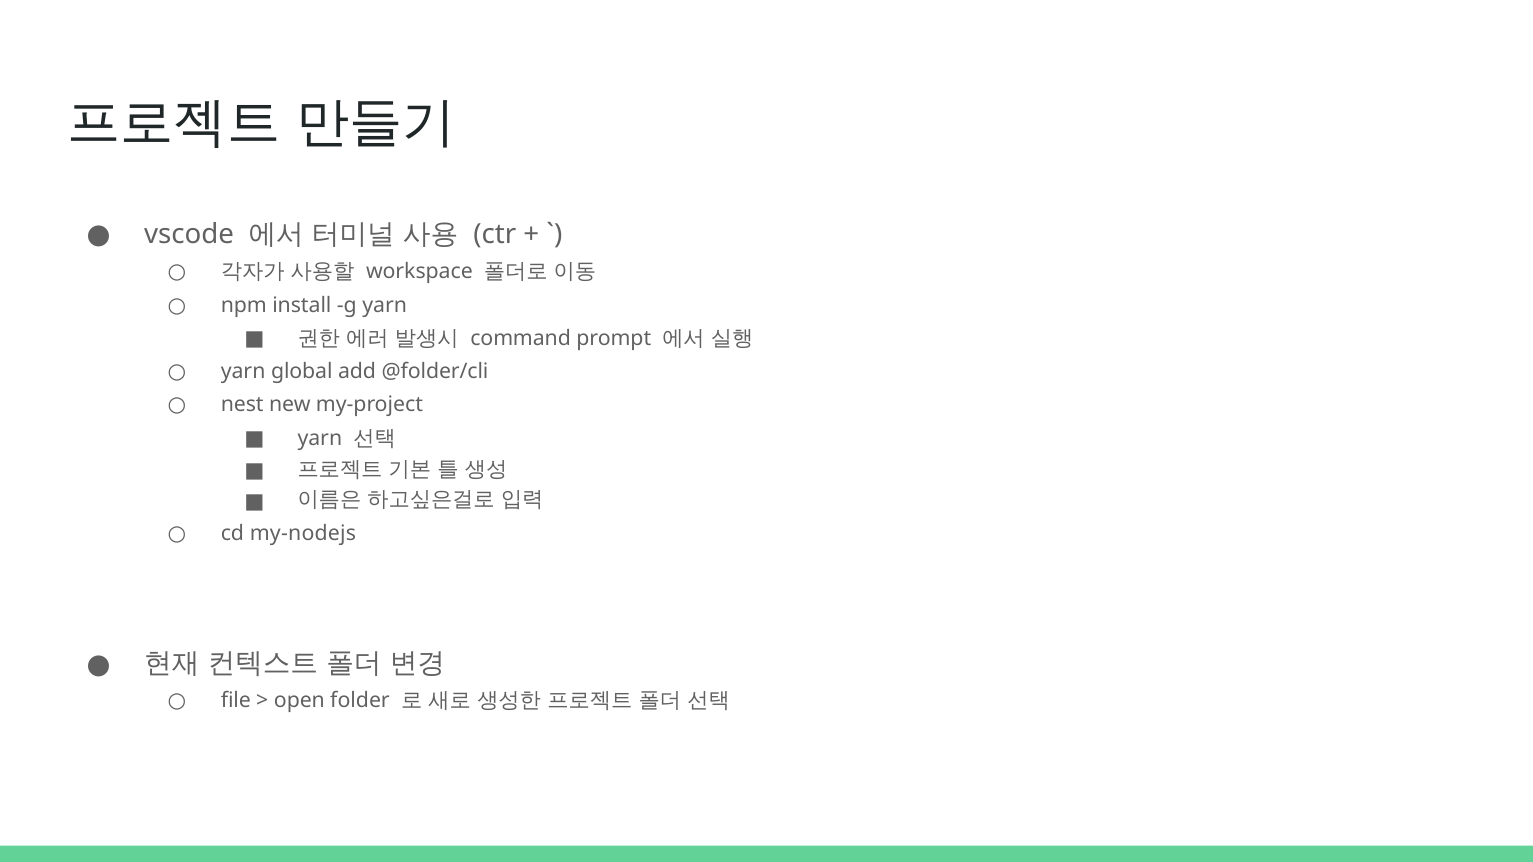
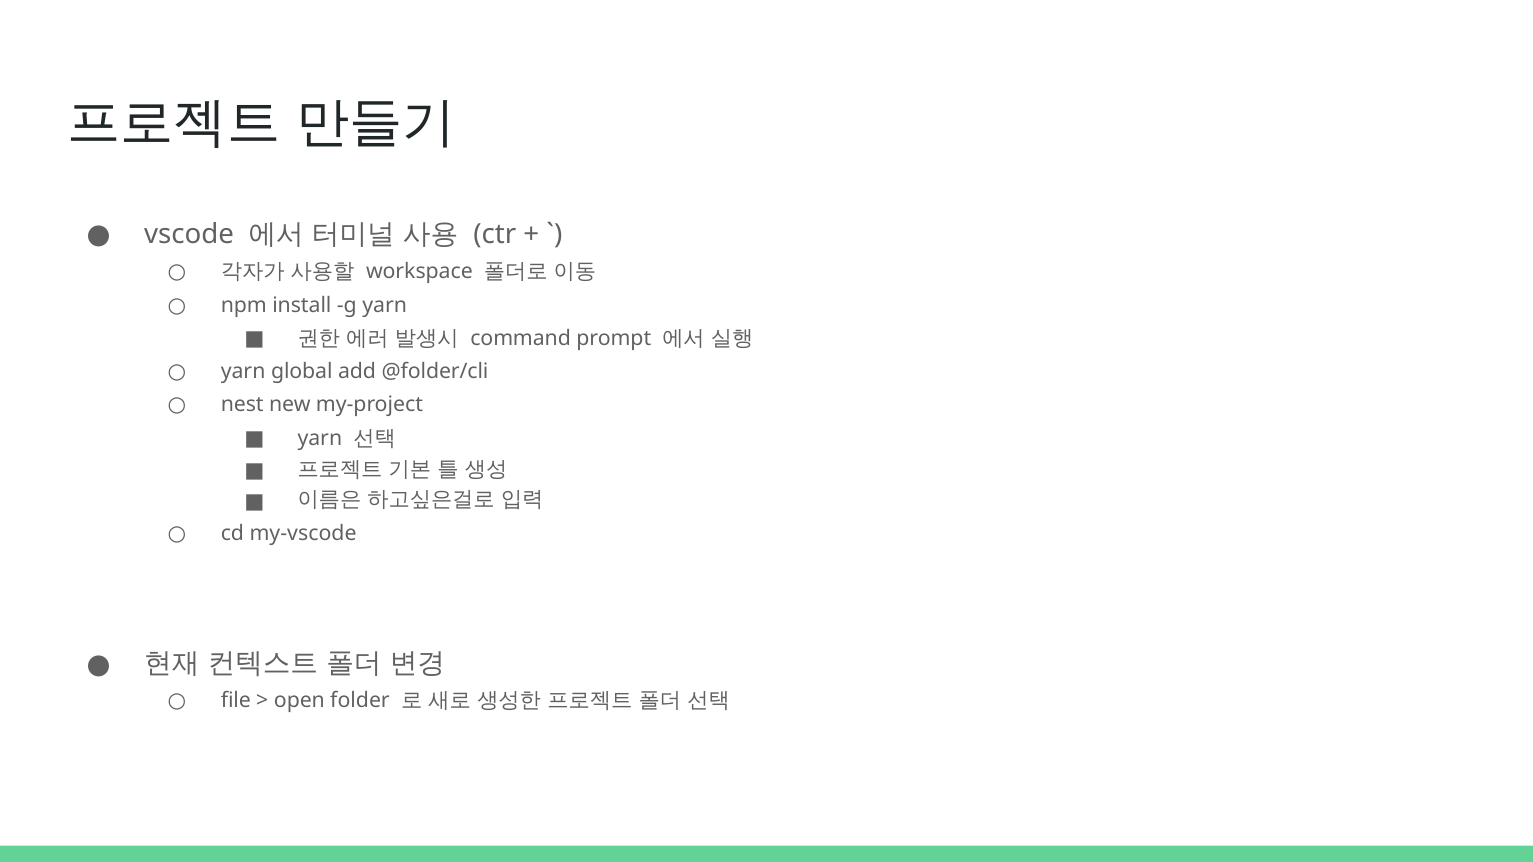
my-nodejs: my-nodejs -> my-vscode
